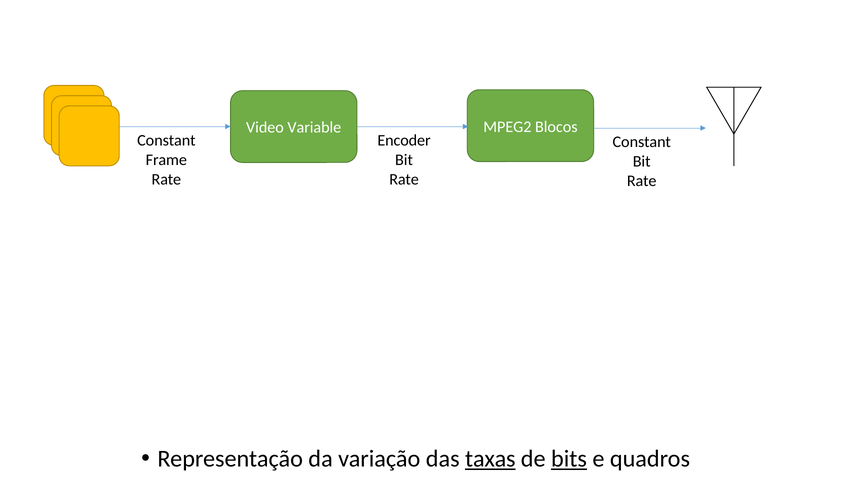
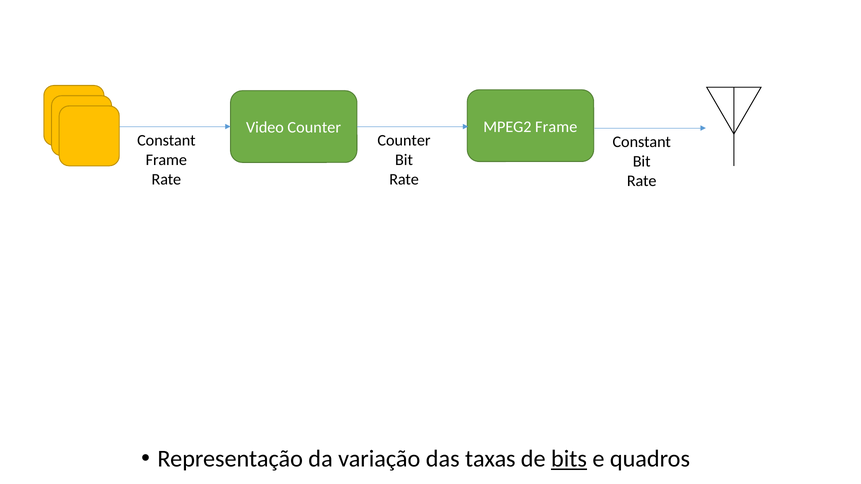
Video Variable: Variable -> Counter
MPEG2 Blocos: Blocos -> Frame
Encoder at (404, 141): Encoder -> Counter
taxas underline: present -> none
